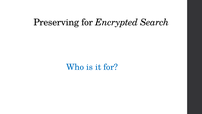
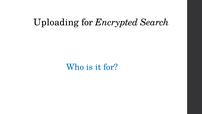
Preserving: Preserving -> Uploading
